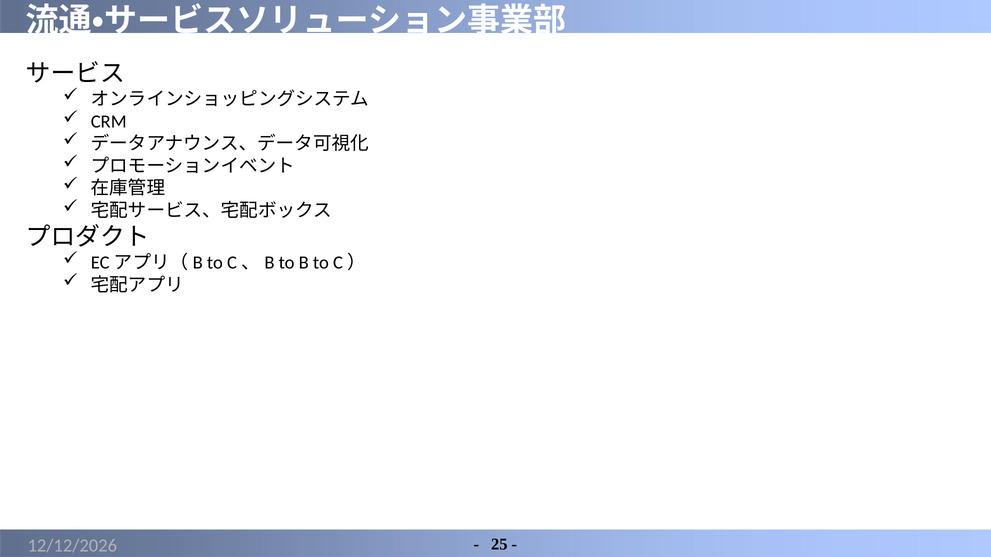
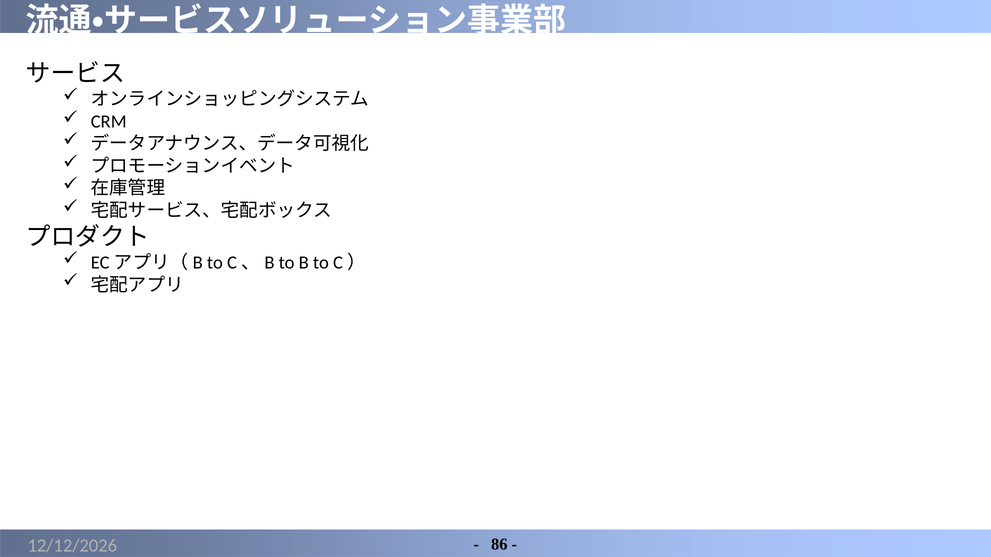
25: 25 -> 86
